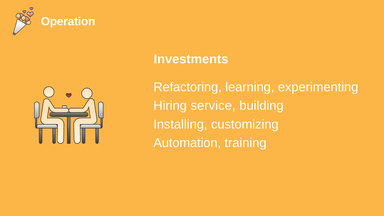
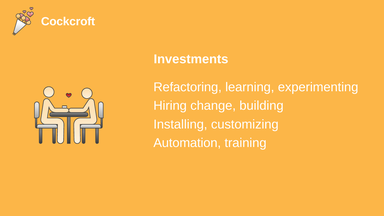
Operation: Operation -> Cockcroft
service: service -> change
